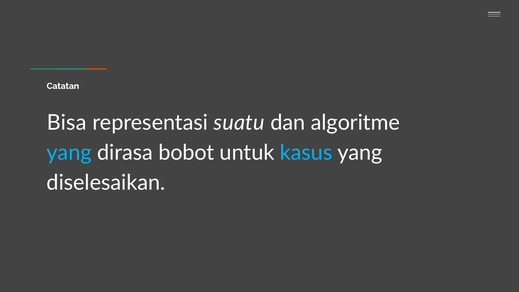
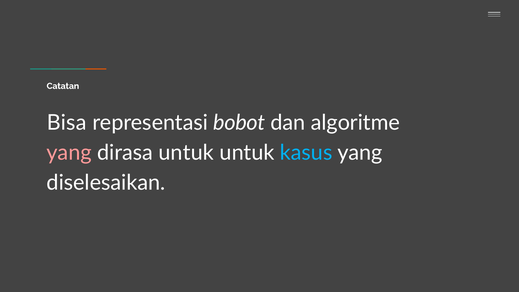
suatu: suatu -> bobot
yang at (69, 153) colour: light blue -> pink
dirasa bobot: bobot -> untuk
